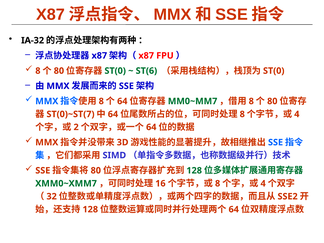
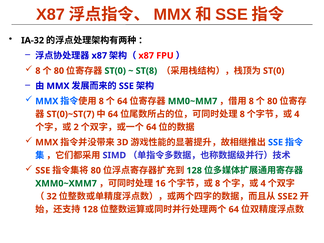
ST(6: ST(6 -> ST(8
